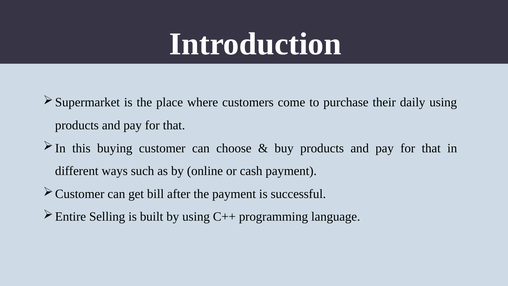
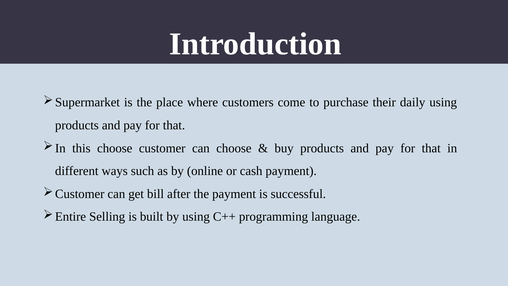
this buying: buying -> choose
